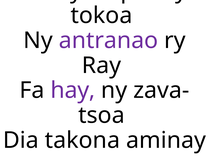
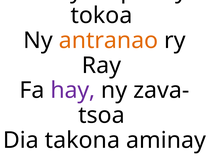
antranao colour: purple -> orange
